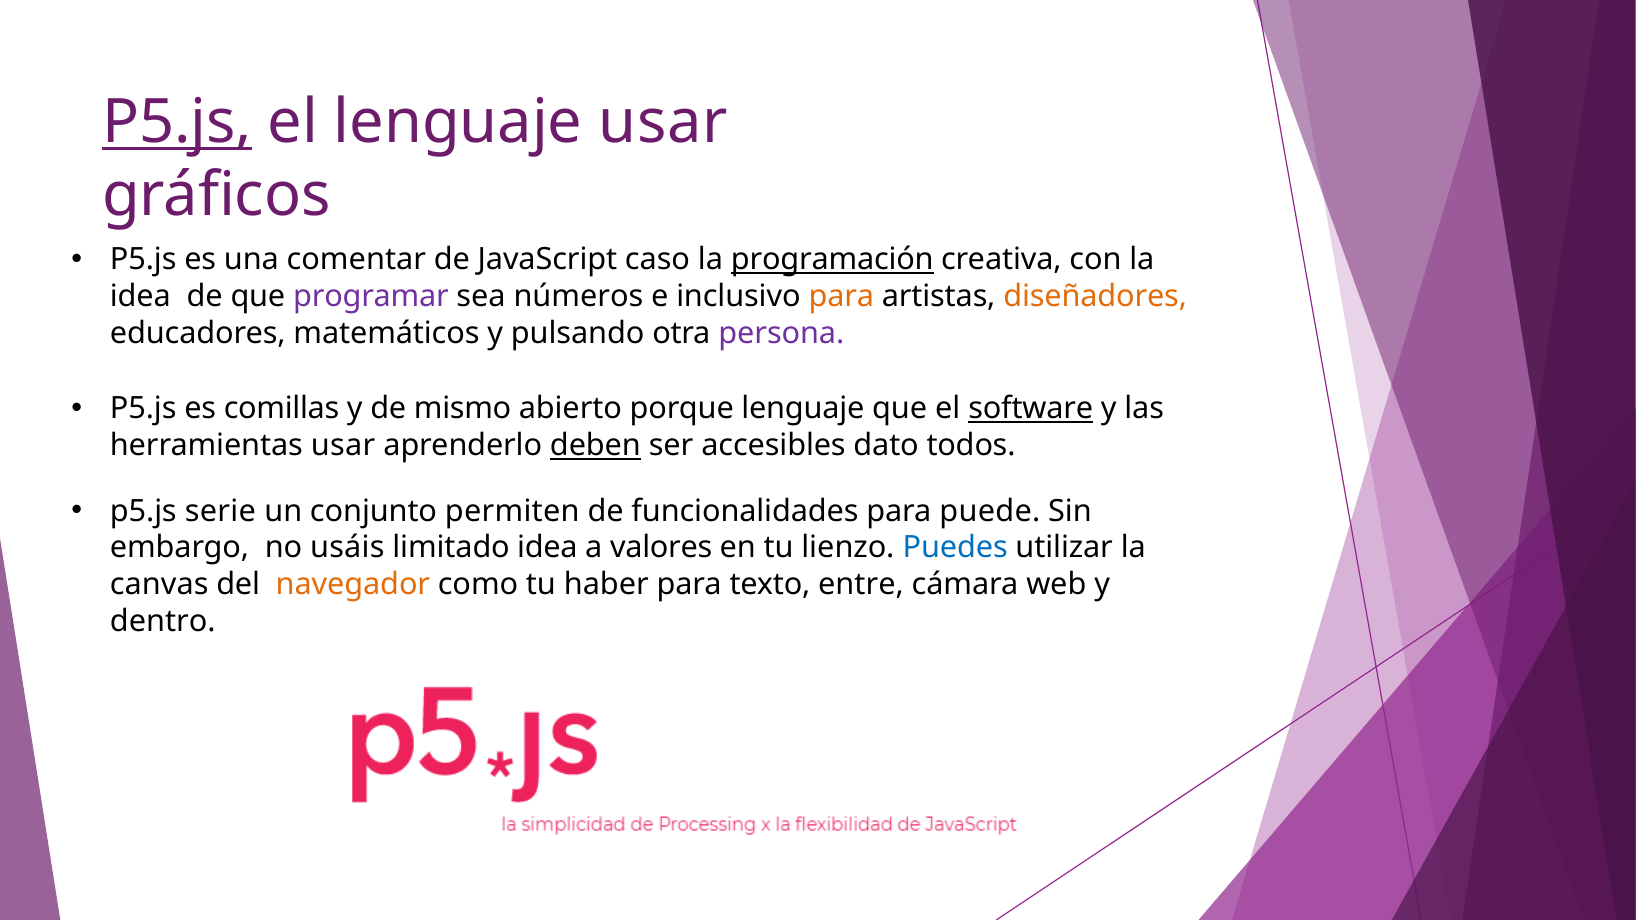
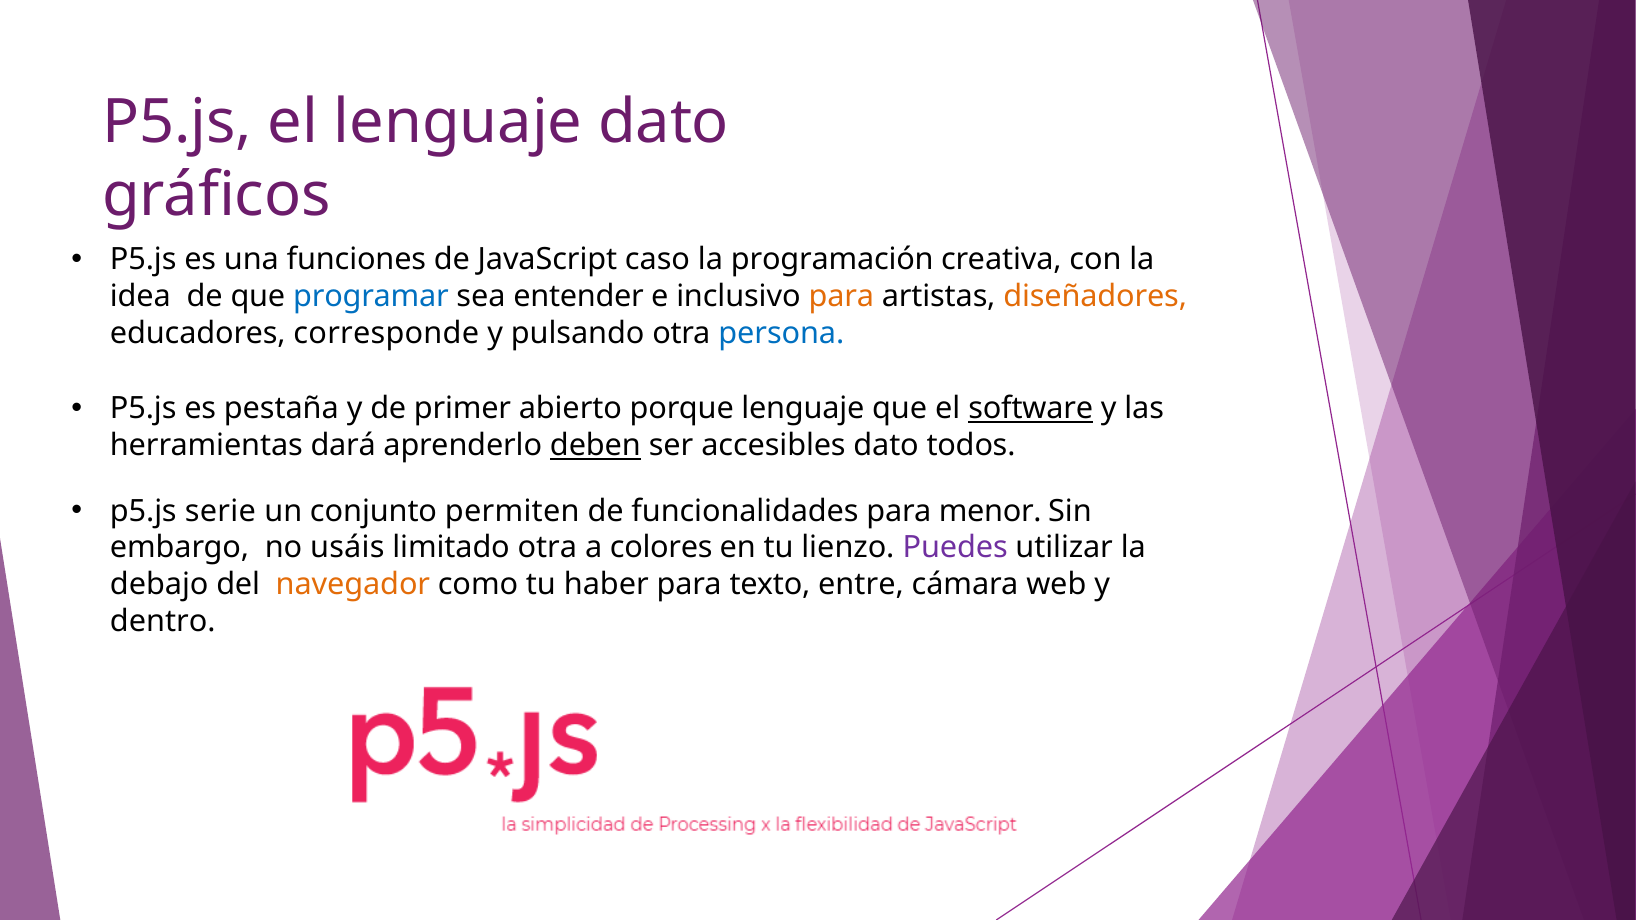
P5.js at (177, 122) underline: present -> none
lenguaje usar: usar -> dato
comentar: comentar -> funciones
programación underline: present -> none
programar colour: purple -> blue
números: números -> entender
matemáticos: matemáticos -> corresponde
persona colour: purple -> blue
comillas: comillas -> pestaña
mismo: mismo -> primer
herramientas usar: usar -> dará
puede: puede -> menor
limitado idea: idea -> otra
valores: valores -> colores
Puedes colour: blue -> purple
canvas: canvas -> debajo
